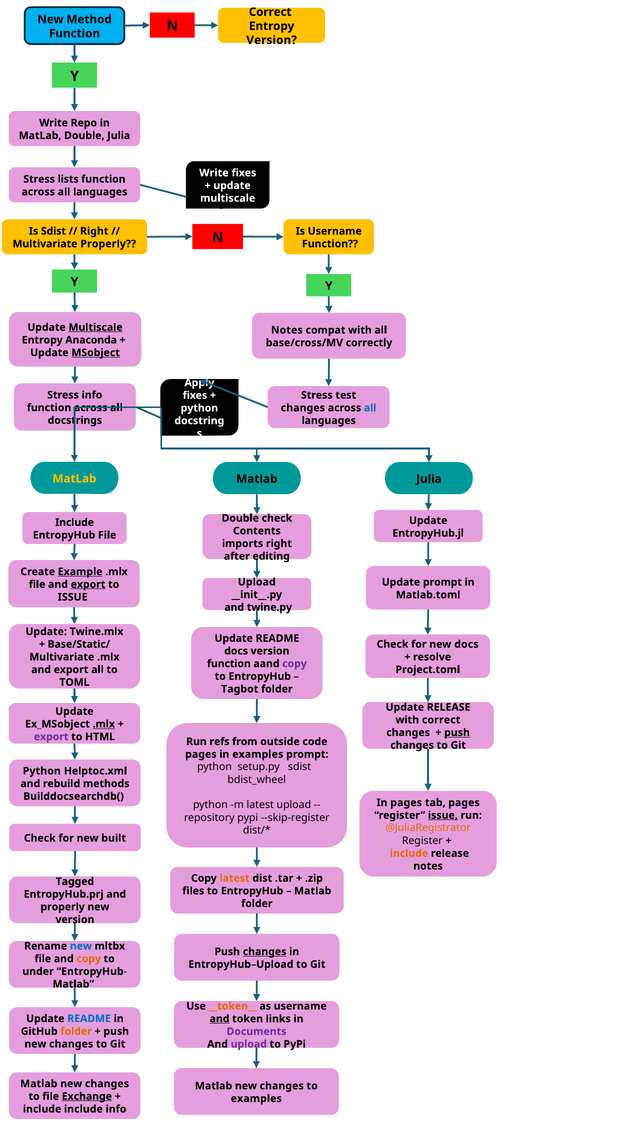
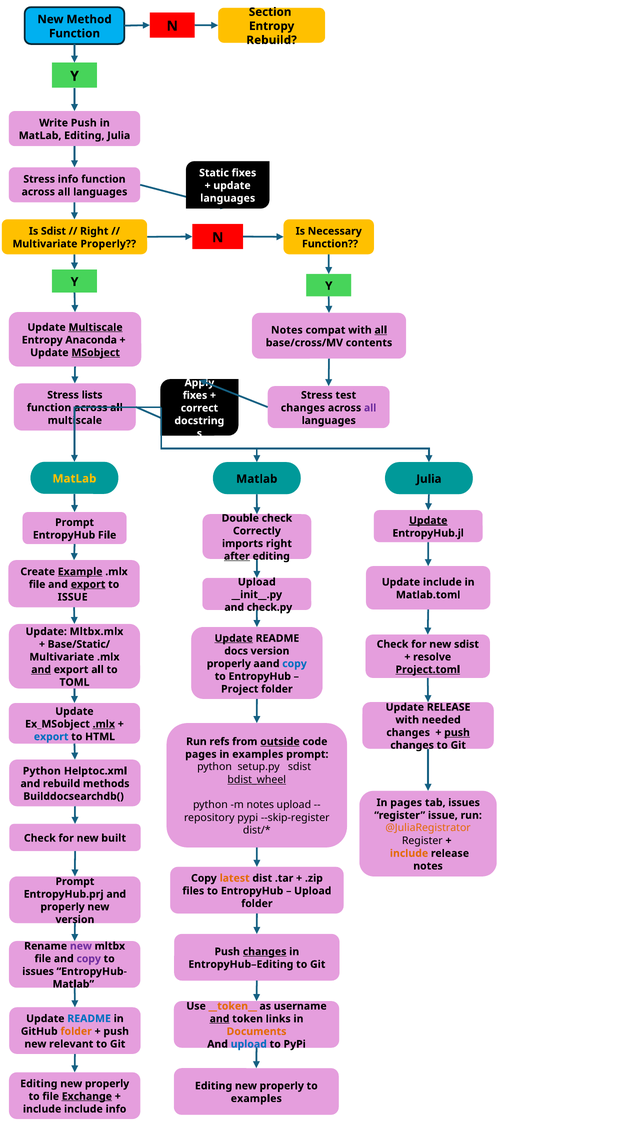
Correct at (270, 12): Correct -> Section
Version at (272, 40): Version -> Rebuild
Write Repo: Repo -> Push
Double at (84, 136): Double -> Editing
Write at (214, 173): Write -> Static
Stress lists: lists -> info
multiscale at (228, 198): multiscale -> languages
Is Username: Username -> Necessary
all at (381, 330) underline: none -> present
correctly: correctly -> contents
Stress info: info -> lists
all at (370, 408) colour: blue -> purple
python at (199, 408): python -> correct
docstrings at (75, 420): docstrings -> multiscale
Update at (428, 520) underline: none -> present
Include at (75, 522): Include -> Prompt
Contents: Contents -> Correctly
after underline: none -> present
Update prompt: prompt -> include
twine.py: twine.py -> check.py
Twine.mlx: Twine.mlx -> Mltbx.mlx
Update at (234, 638) underline: none -> present
new docs: docs -> sdist
function at (229, 663): function -> properly
copy at (294, 663) colour: purple -> blue
and at (41, 669) underline: none -> present
Project.toml underline: none -> present
Tagbot: Tagbot -> Project
with correct: correct -> needed
export at (51, 736) colour: purple -> blue
outside underline: none -> present
bdist_wheel underline: none -> present
tab pages: pages -> issues
m latest: latest -> notes
issue at (443, 815) underline: present -> none
Tagged at (75, 881): Tagged -> Prompt
Matlab at (313, 891): Matlab -> Upload
new at (81, 946) colour: blue -> purple
copy at (89, 958) colour: orange -> purple
EntropyHub–Upload: EntropyHub–Upload -> EntropyHub–Editing
under at (38, 971): under -> issues
Documents colour: purple -> orange
changes at (71, 1044): changes -> relevant
upload at (249, 1044) colour: purple -> blue
Matlab at (39, 1083): Matlab -> Editing
changes at (107, 1083): changes -> properly
Matlab at (214, 1085): Matlab -> Editing
changes at (282, 1085): changes -> properly
